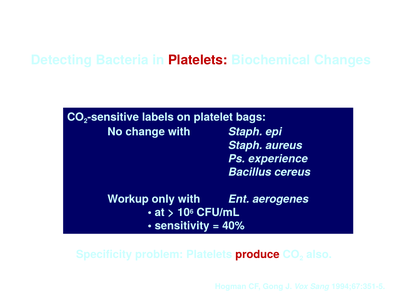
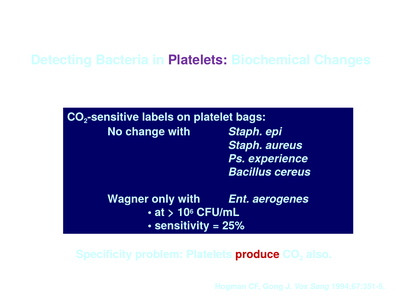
Platelets at (198, 60) colour: red -> purple
Workup: Workup -> Wagner
40%: 40% -> 25%
